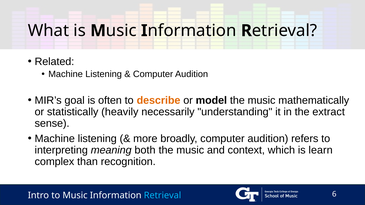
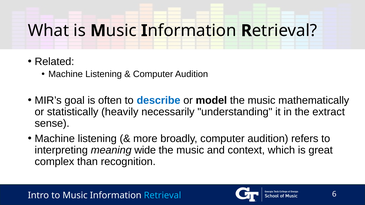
describe colour: orange -> blue
both: both -> wide
learn: learn -> great
